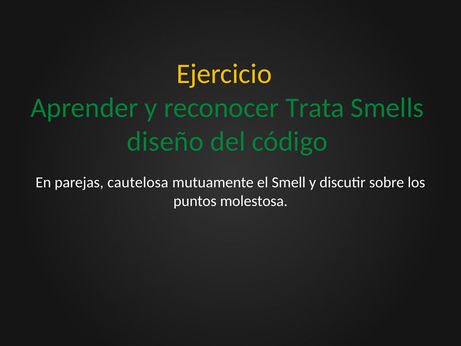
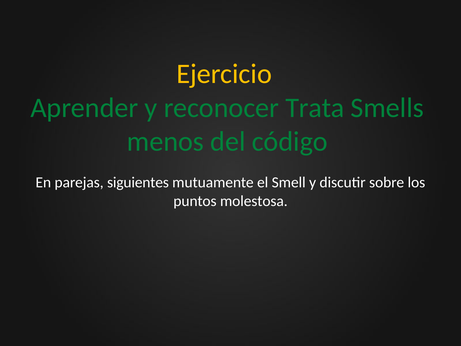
diseño: diseño -> menos
cautelosa: cautelosa -> siguientes
